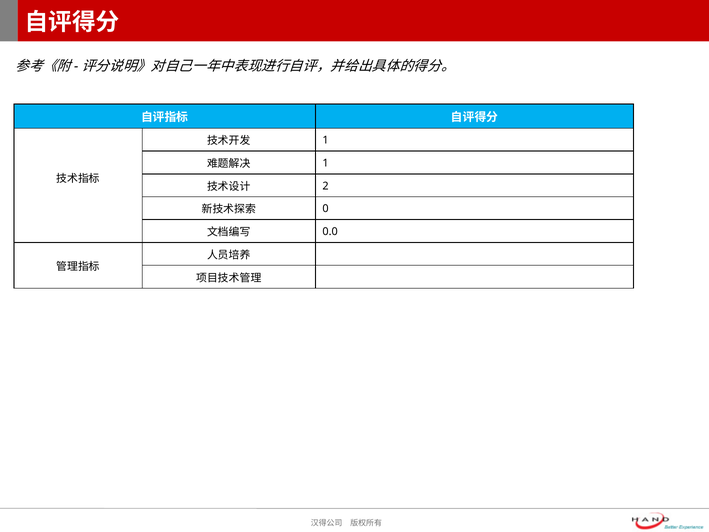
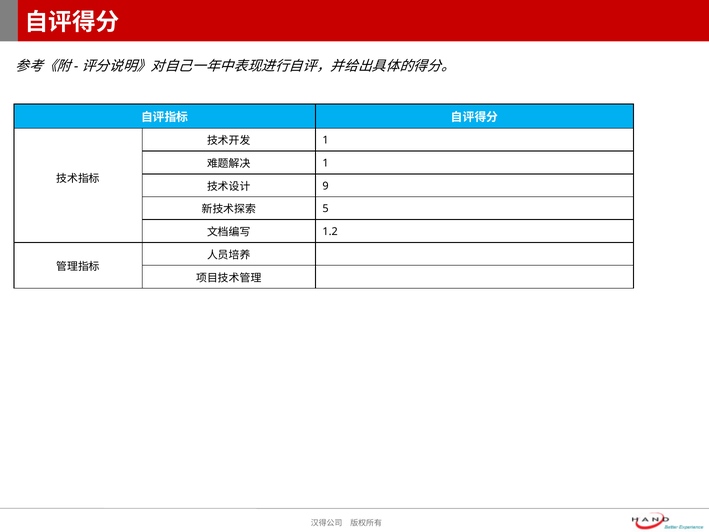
2: 2 -> 9
0: 0 -> 5
0.0: 0.0 -> 1.2
